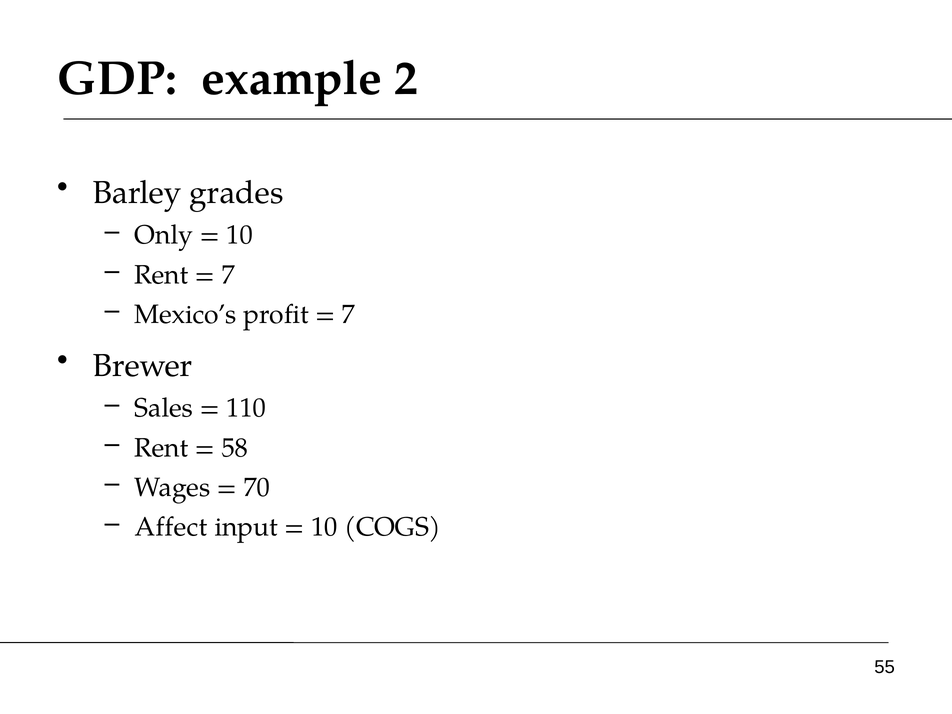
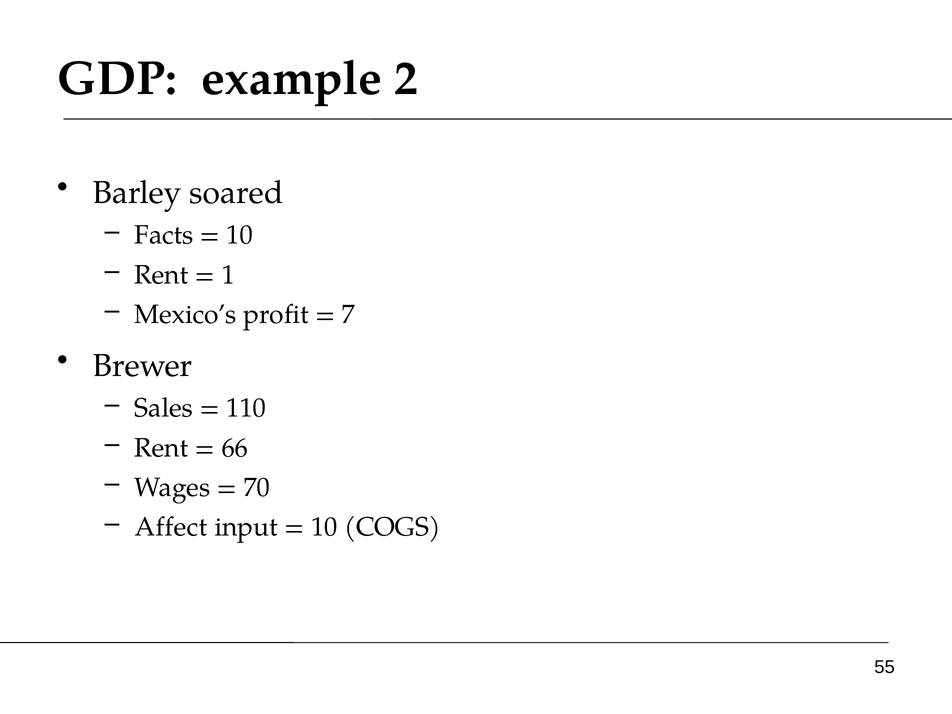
grades: grades -> soared
Only: Only -> Facts
7 at (228, 275): 7 -> 1
58: 58 -> 66
